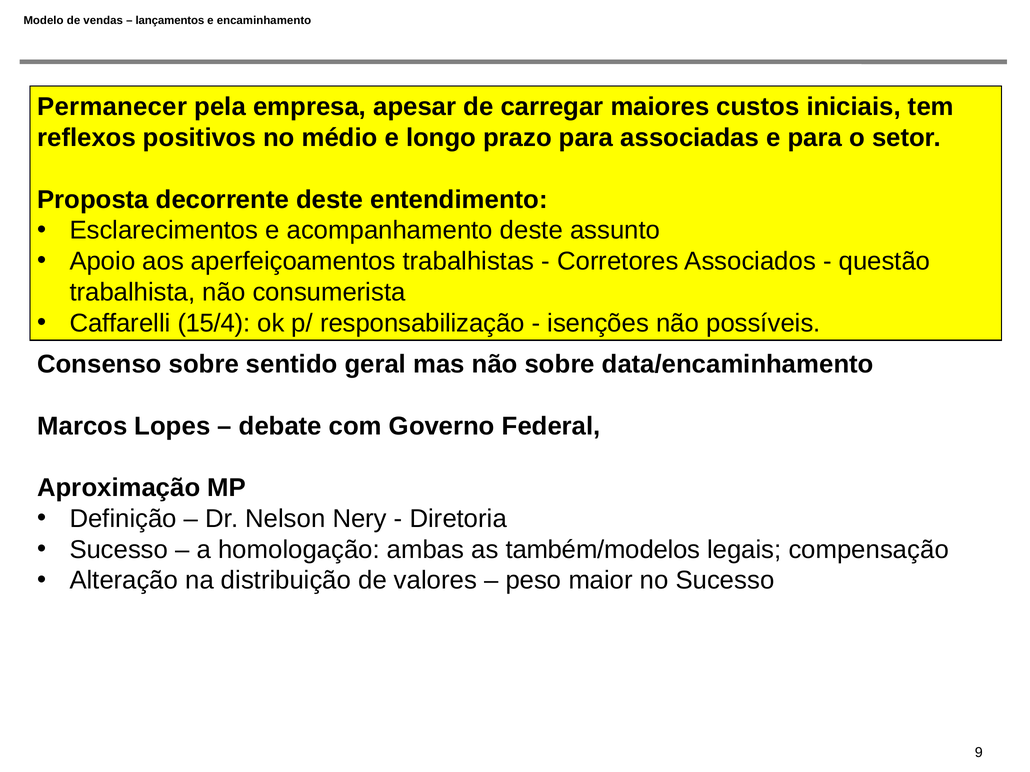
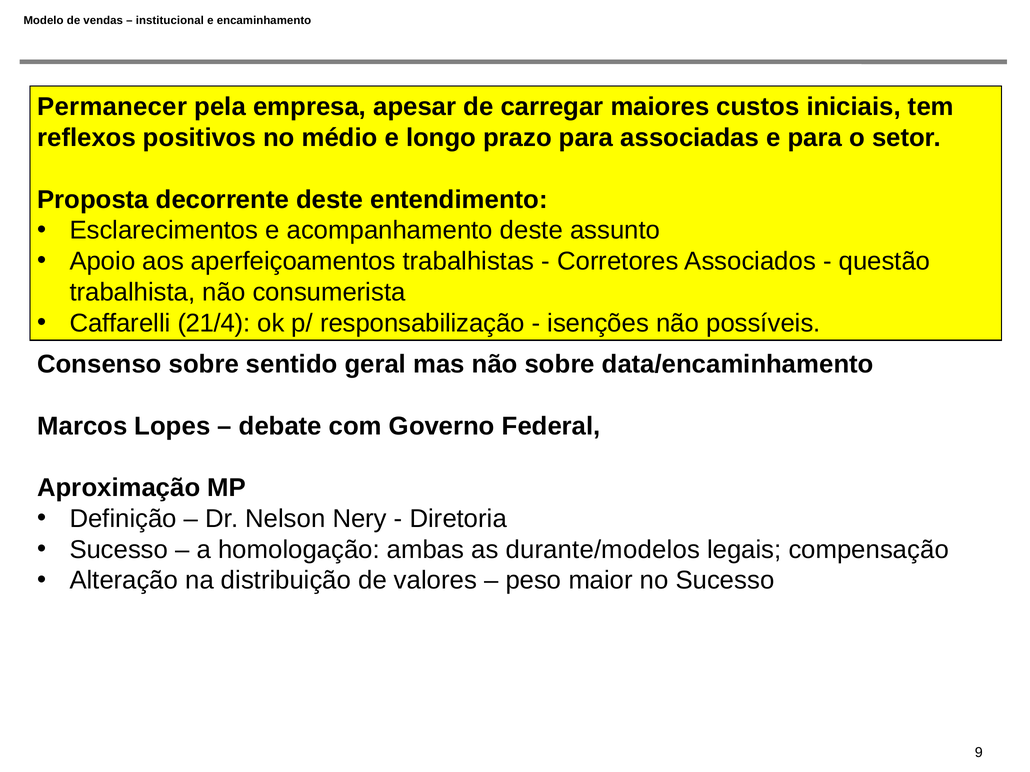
lançamentos: lançamentos -> institucional
15/4: 15/4 -> 21/4
também/modelos: também/modelos -> durante/modelos
